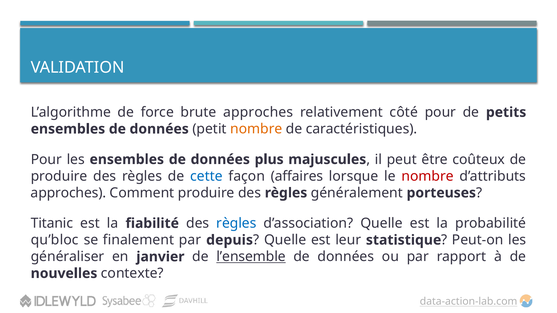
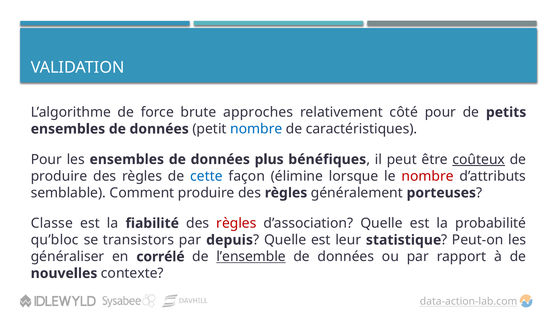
nombre at (256, 129) colour: orange -> blue
majuscules: majuscules -> bénéfiques
coûteux underline: none -> present
affaires: affaires -> élimine
approches at (68, 193): approches -> semblable
Titanic: Titanic -> Classe
règles at (236, 224) colour: blue -> red
finalement: finalement -> transistors
janvier: janvier -> corrélé
